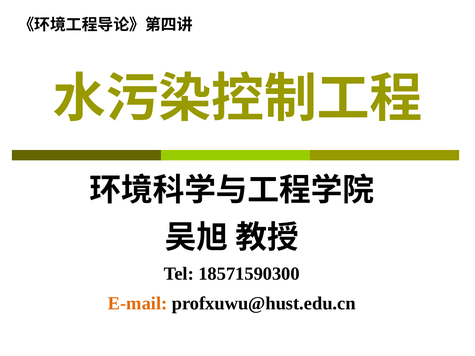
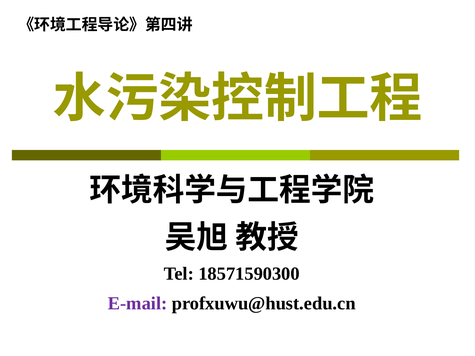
E-mail colour: orange -> purple
